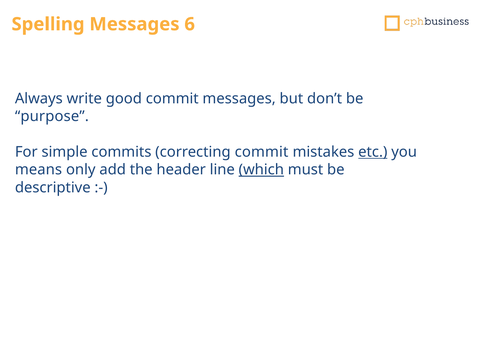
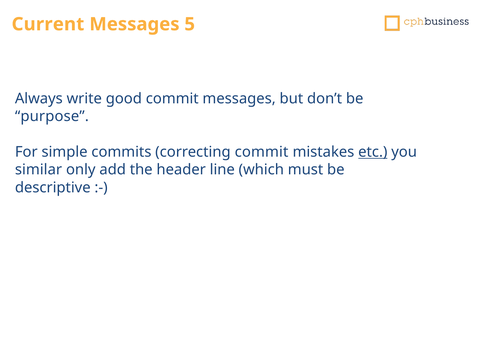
Spelling: Spelling -> Current
6: 6 -> 5
means: means -> similar
which underline: present -> none
